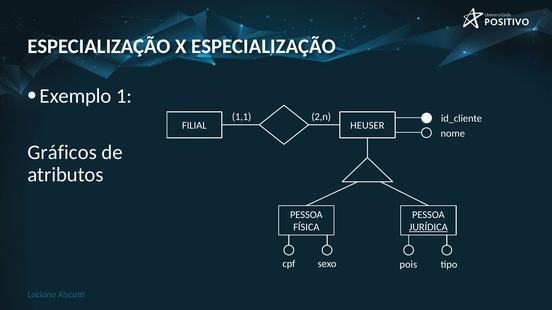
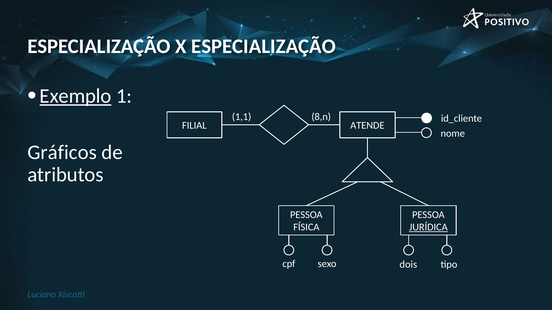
Exemplo underline: none -> present
2,n: 2,n -> 8,n
HEUSER: HEUSER -> ATENDE
pois: pois -> dois
